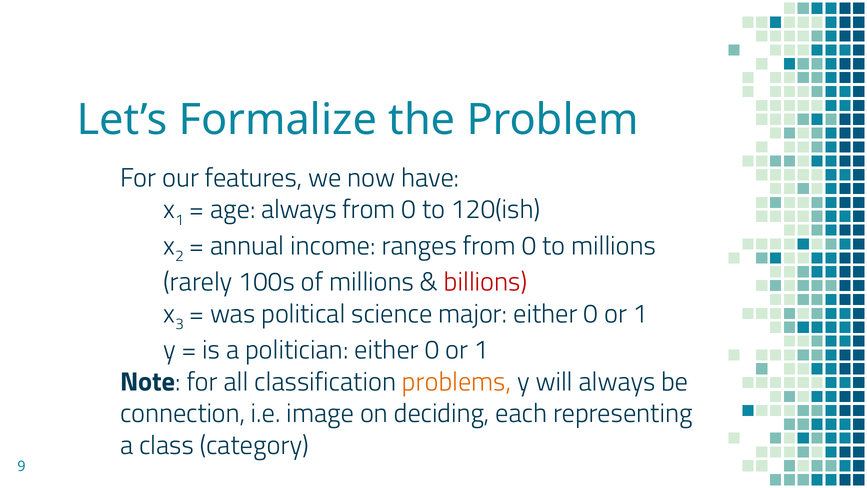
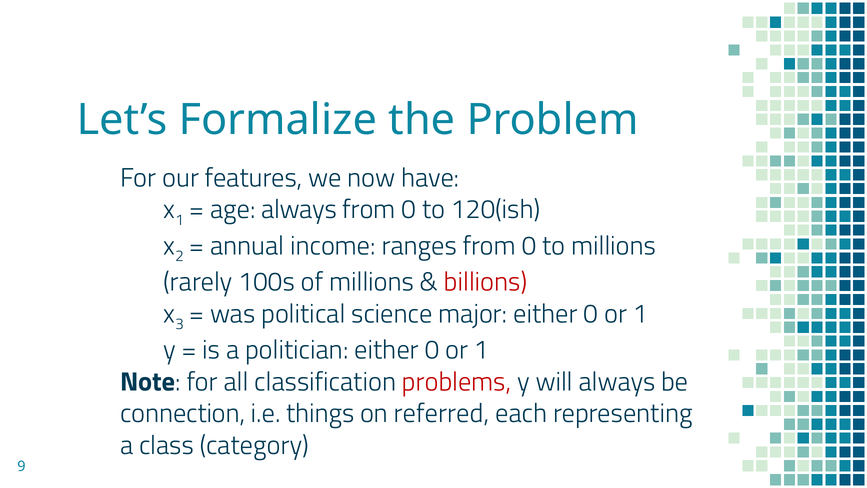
problems colour: orange -> red
image: image -> things
deciding: deciding -> referred
